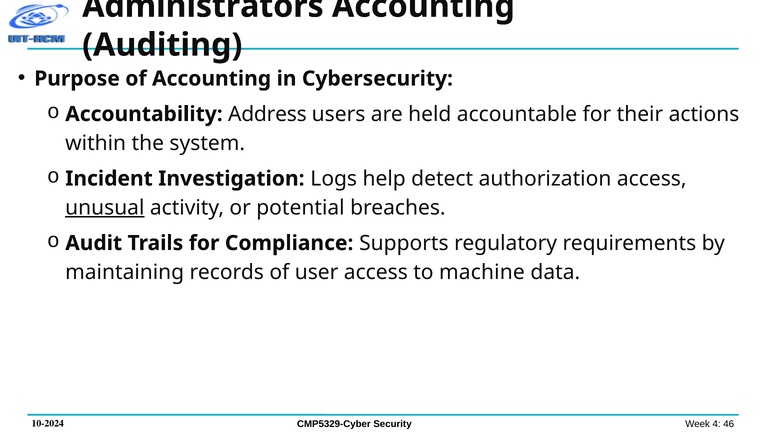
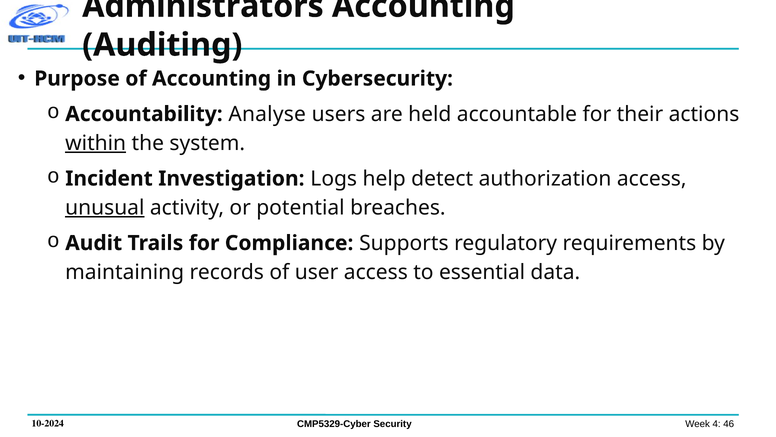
Address: Address -> Analyse
within underline: none -> present
machine: machine -> essential
